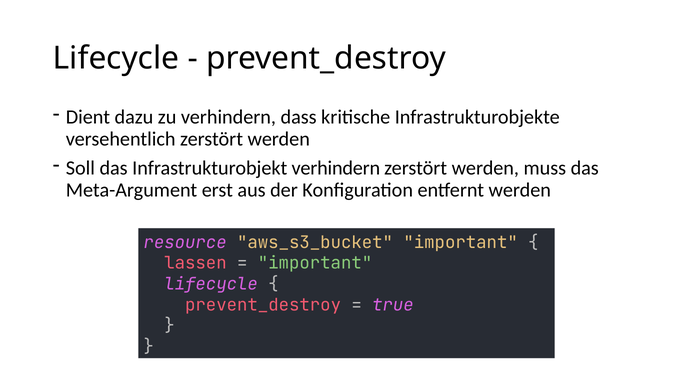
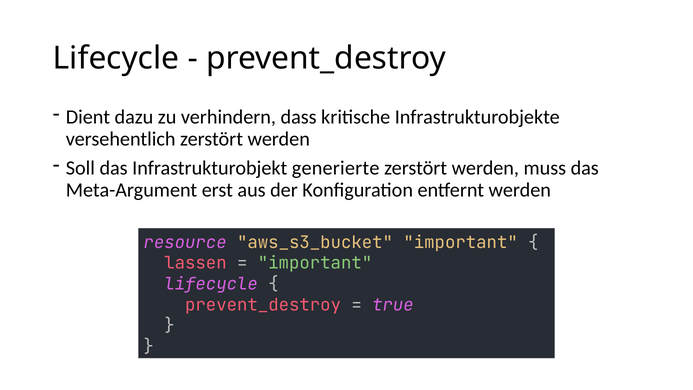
Infrastrukturobjekt verhindern: verhindern -> generierte
